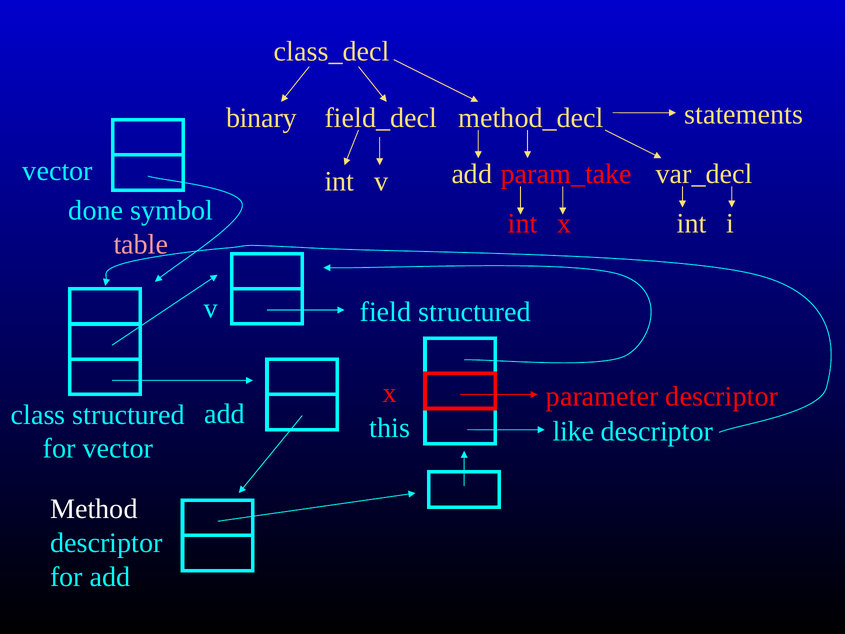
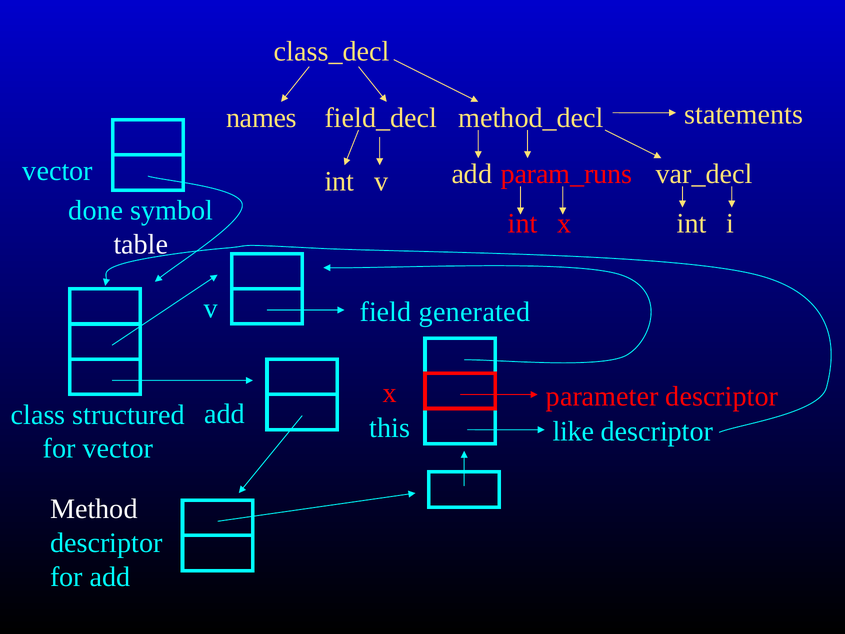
binary: binary -> names
param_take: param_take -> param_runs
table colour: pink -> white
field structured: structured -> generated
